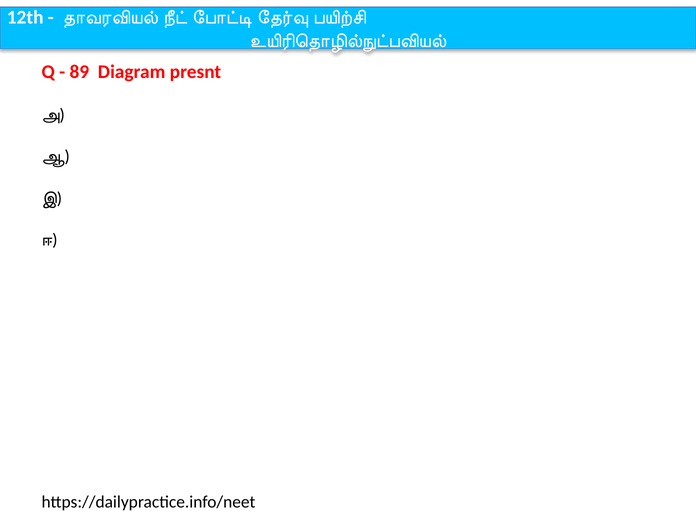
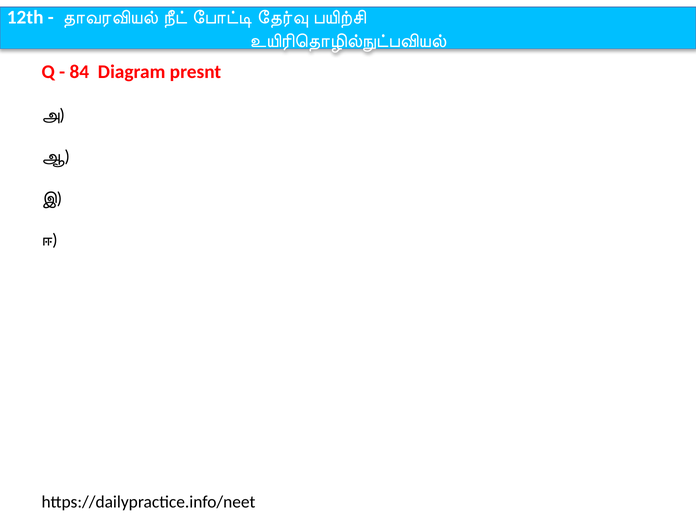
89: 89 -> 84
